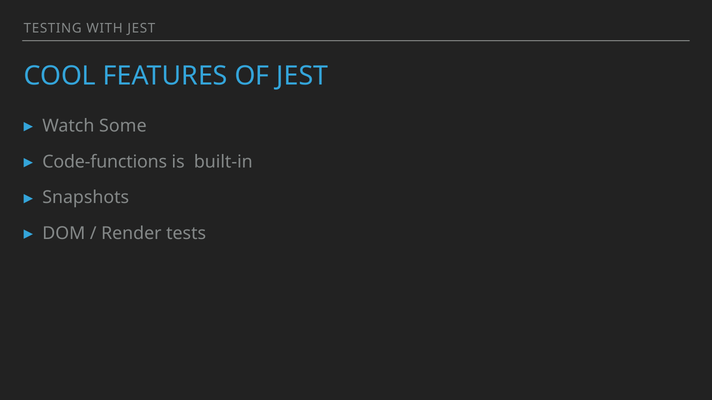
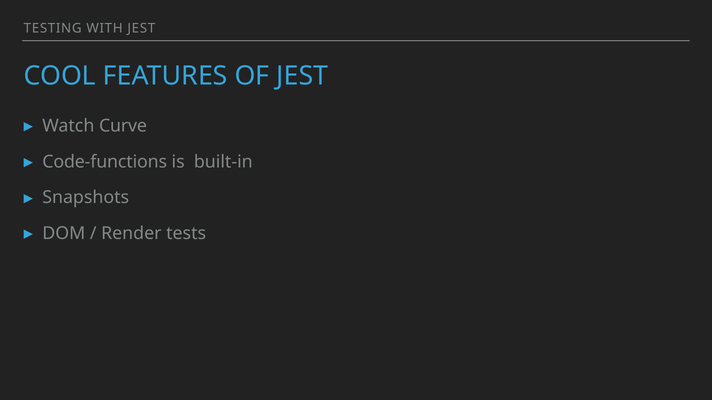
Some: Some -> Curve
